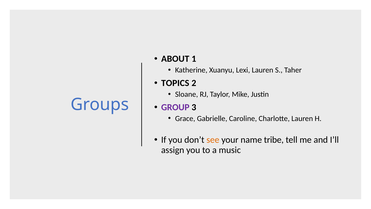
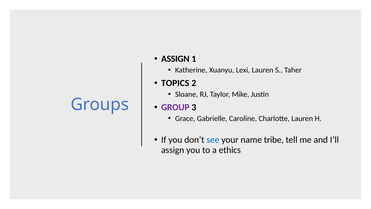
ABOUT at (175, 59): ABOUT -> ASSIGN
see colour: orange -> blue
music: music -> ethics
